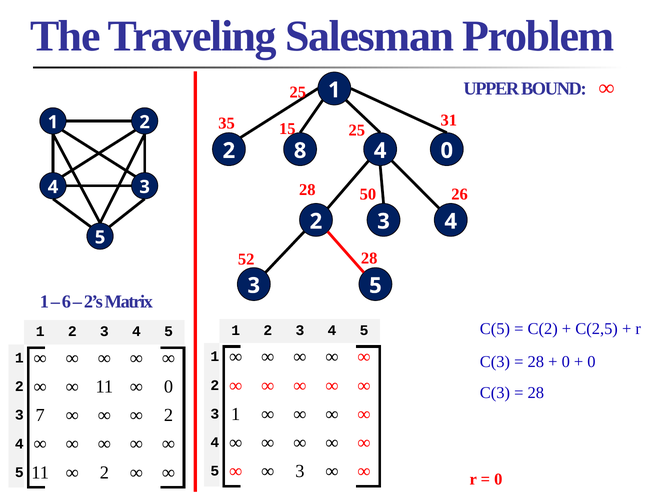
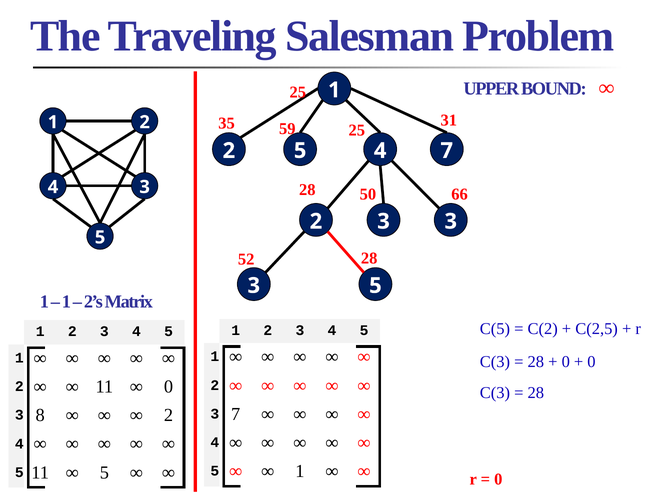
15: 15 -> 59
2 8: 8 -> 5
0 at (447, 151): 0 -> 7
26: 26 -> 66
4 at (451, 221): 4 -> 3
6 at (66, 302): 6 -> 1
3 1: 1 -> 7
7: 7 -> 8
3 at (300, 471): 3 -> 1
2 at (104, 473): 2 -> 5
